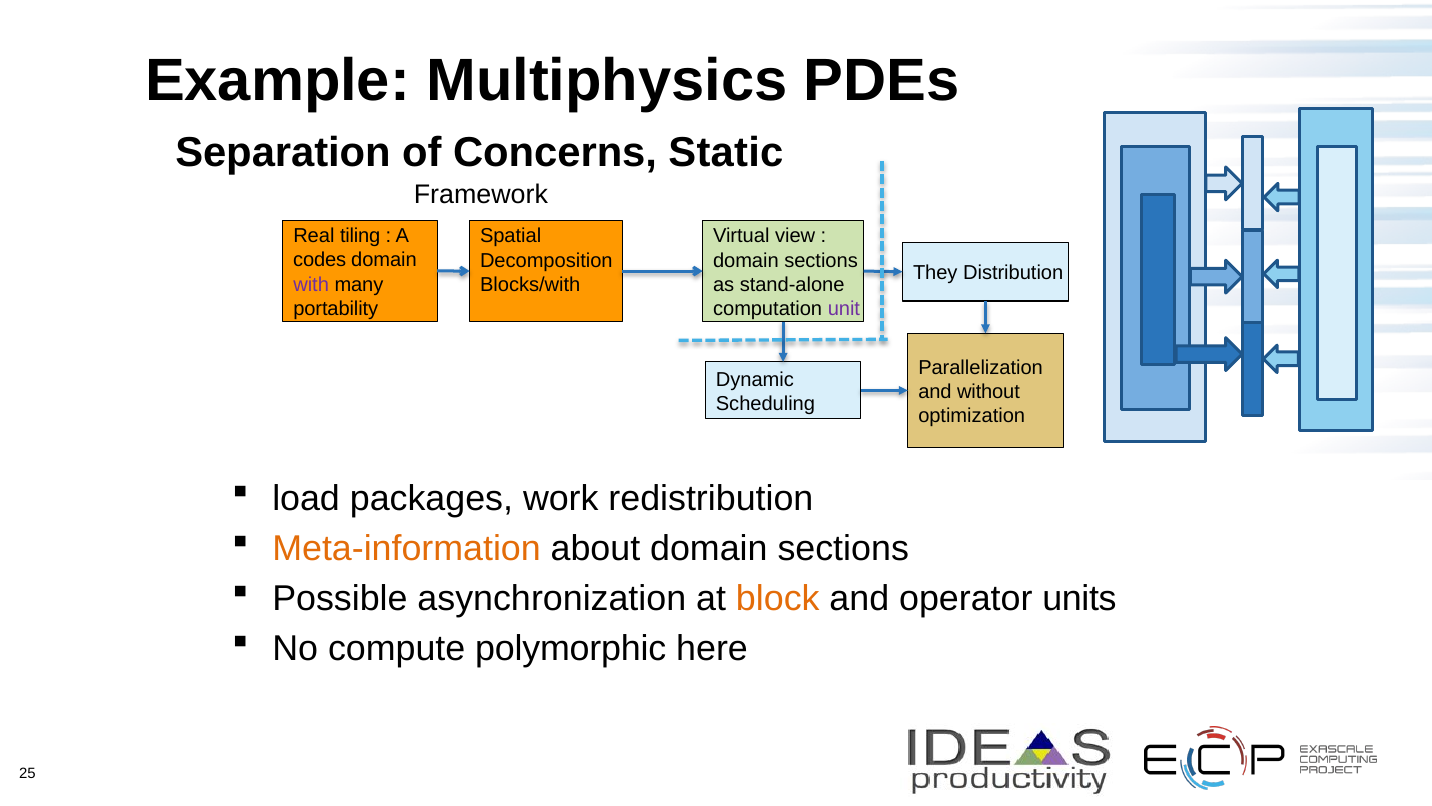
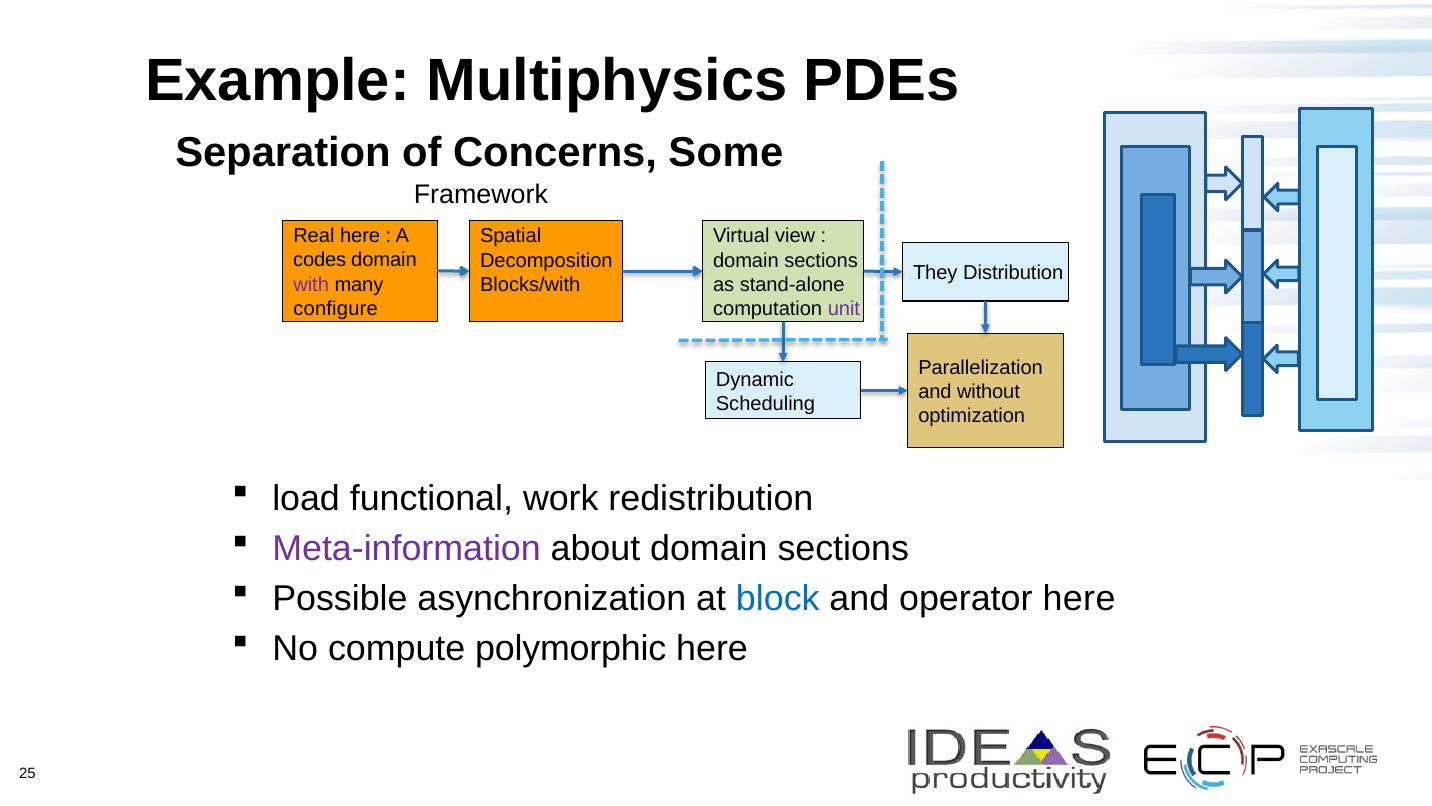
Static: Static -> Some
Real tiling: tiling -> here
portability: portability -> configure
packages: packages -> functional
Meta-information colour: orange -> purple
block colour: orange -> blue
operator units: units -> here
